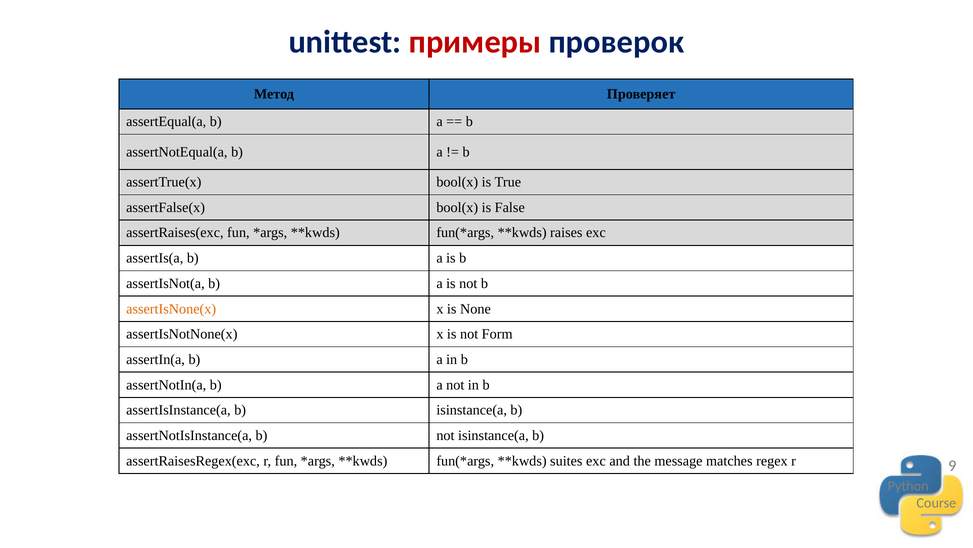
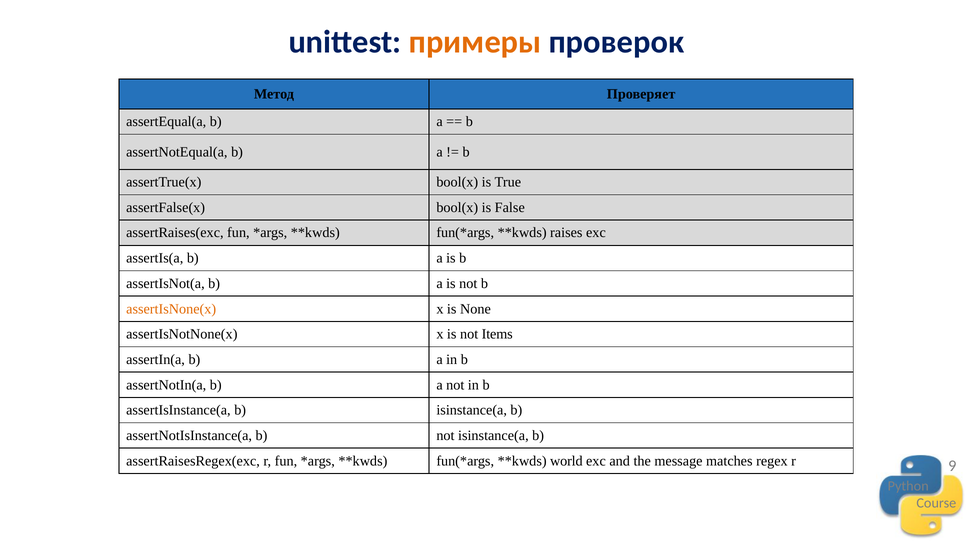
примеры colour: red -> orange
Form: Form -> Items
suites: suites -> world
